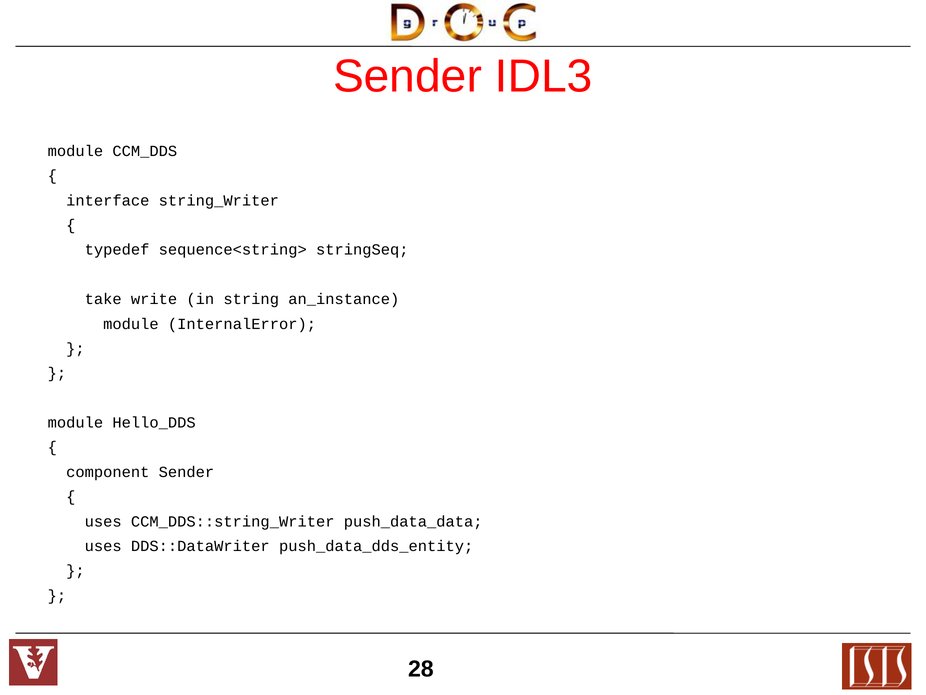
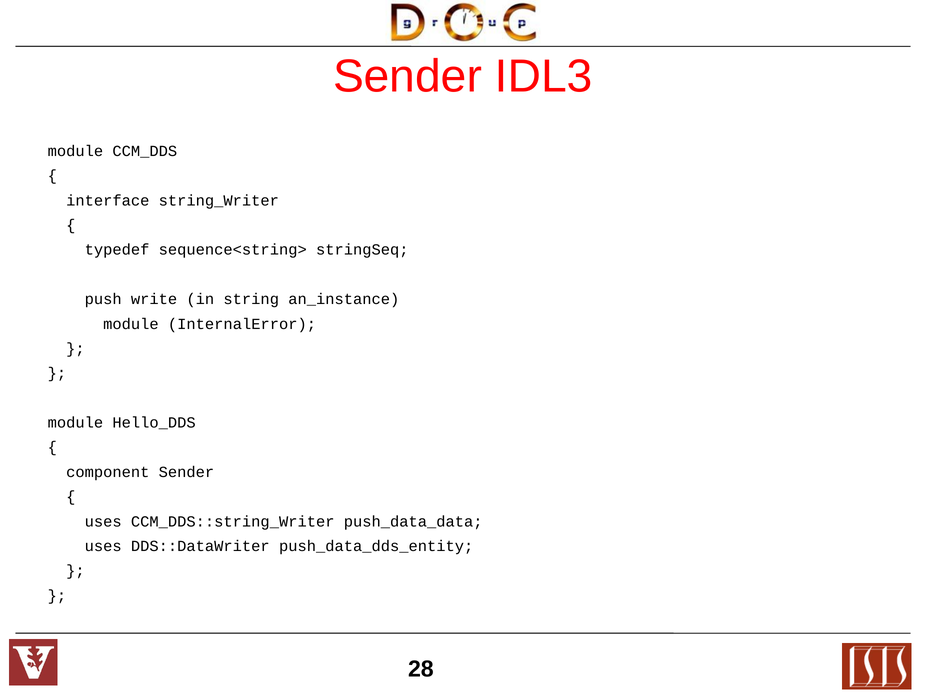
take: take -> push
